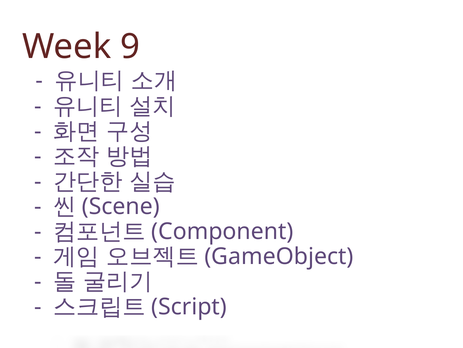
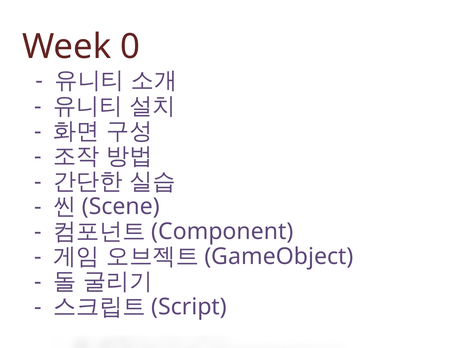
9: 9 -> 0
